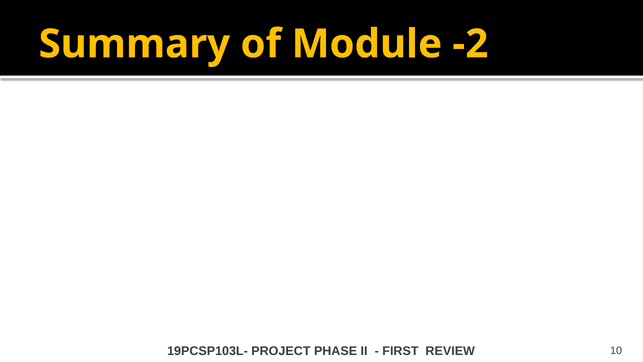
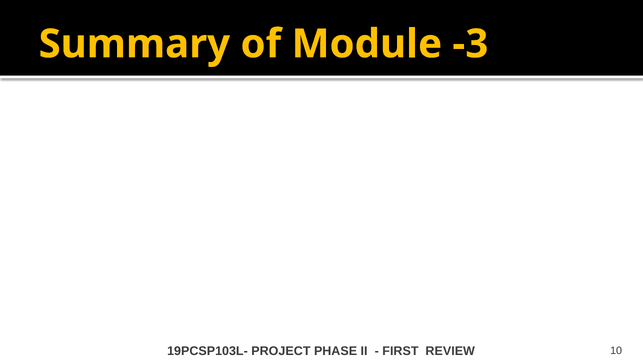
-2: -2 -> -3
